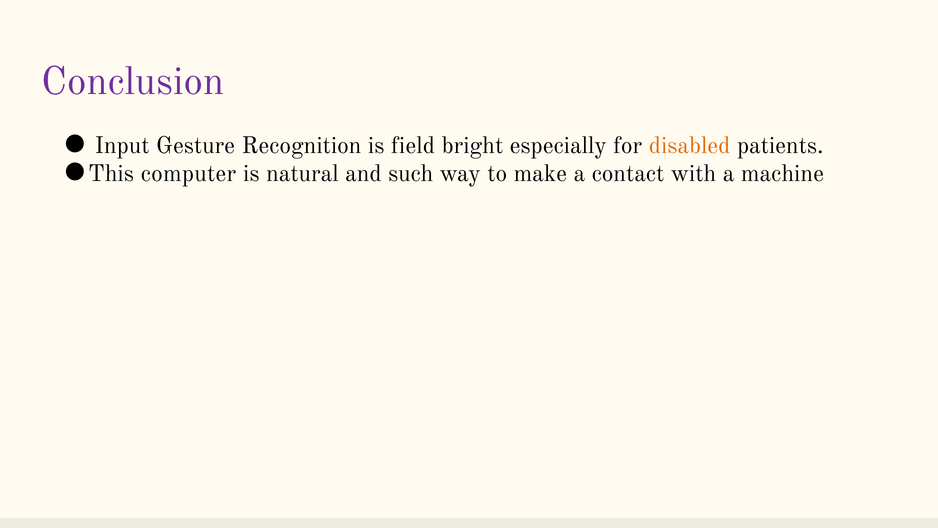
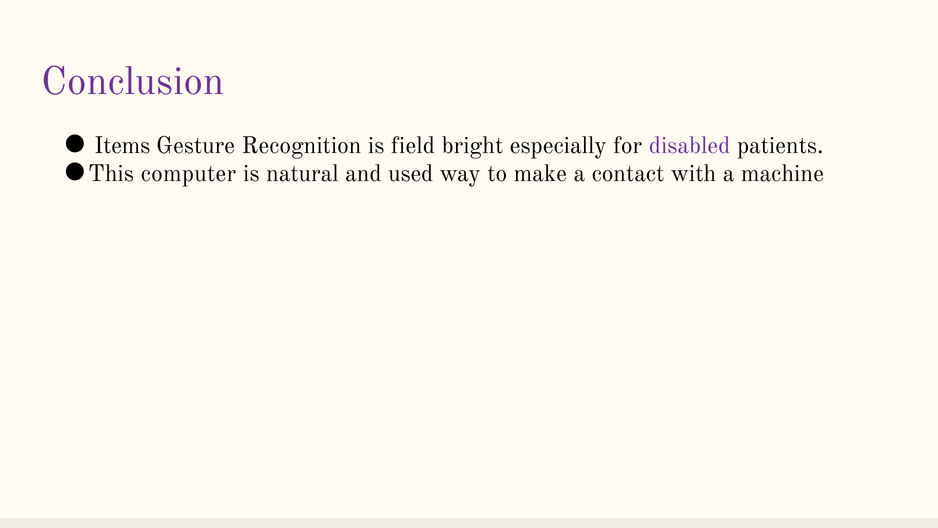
Input: Input -> Items
disabled colour: orange -> purple
such: such -> used
